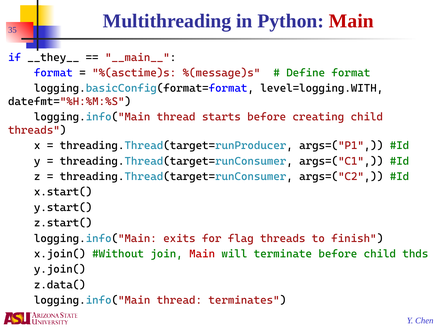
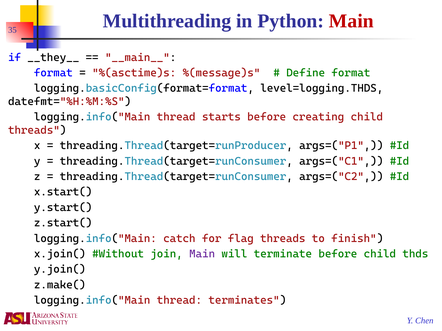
level=logging.WITH: level=logging.WITH -> level=logging.THDS
exits: exits -> catch
Main at (202, 254) colour: red -> purple
z.data(: z.data( -> z.make(
